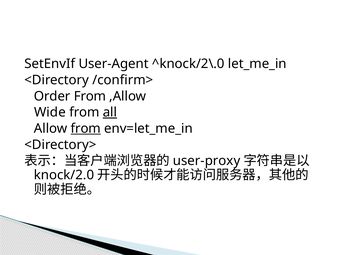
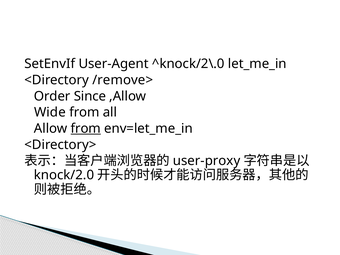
/confirm>: /confirm> -> /remove>
Order From: From -> Since
all underline: present -> none
